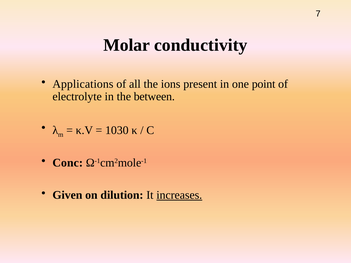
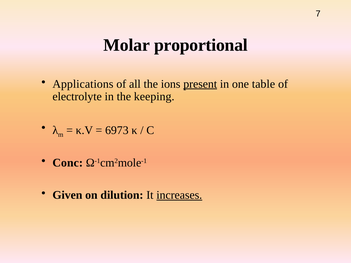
conductivity: conductivity -> proportional
present underline: none -> present
point: point -> table
between: between -> keeping
1030: 1030 -> 6973
